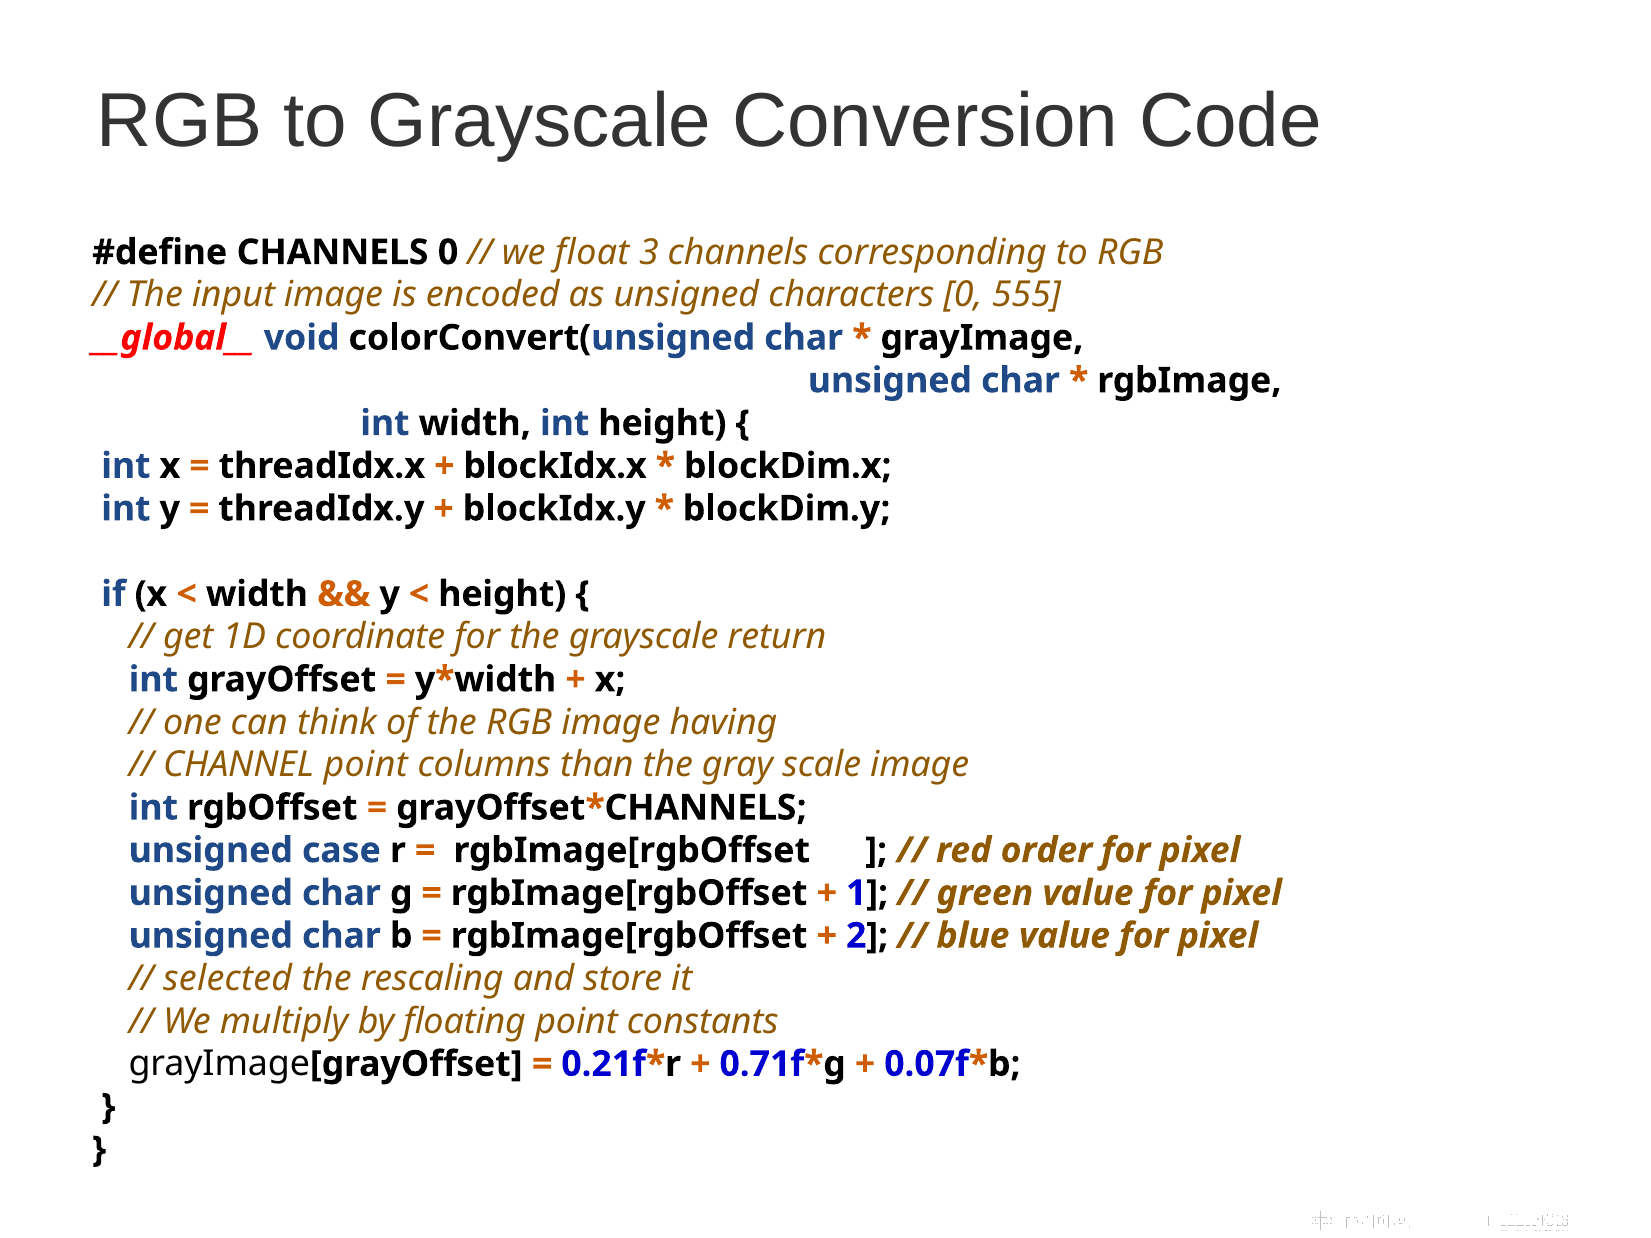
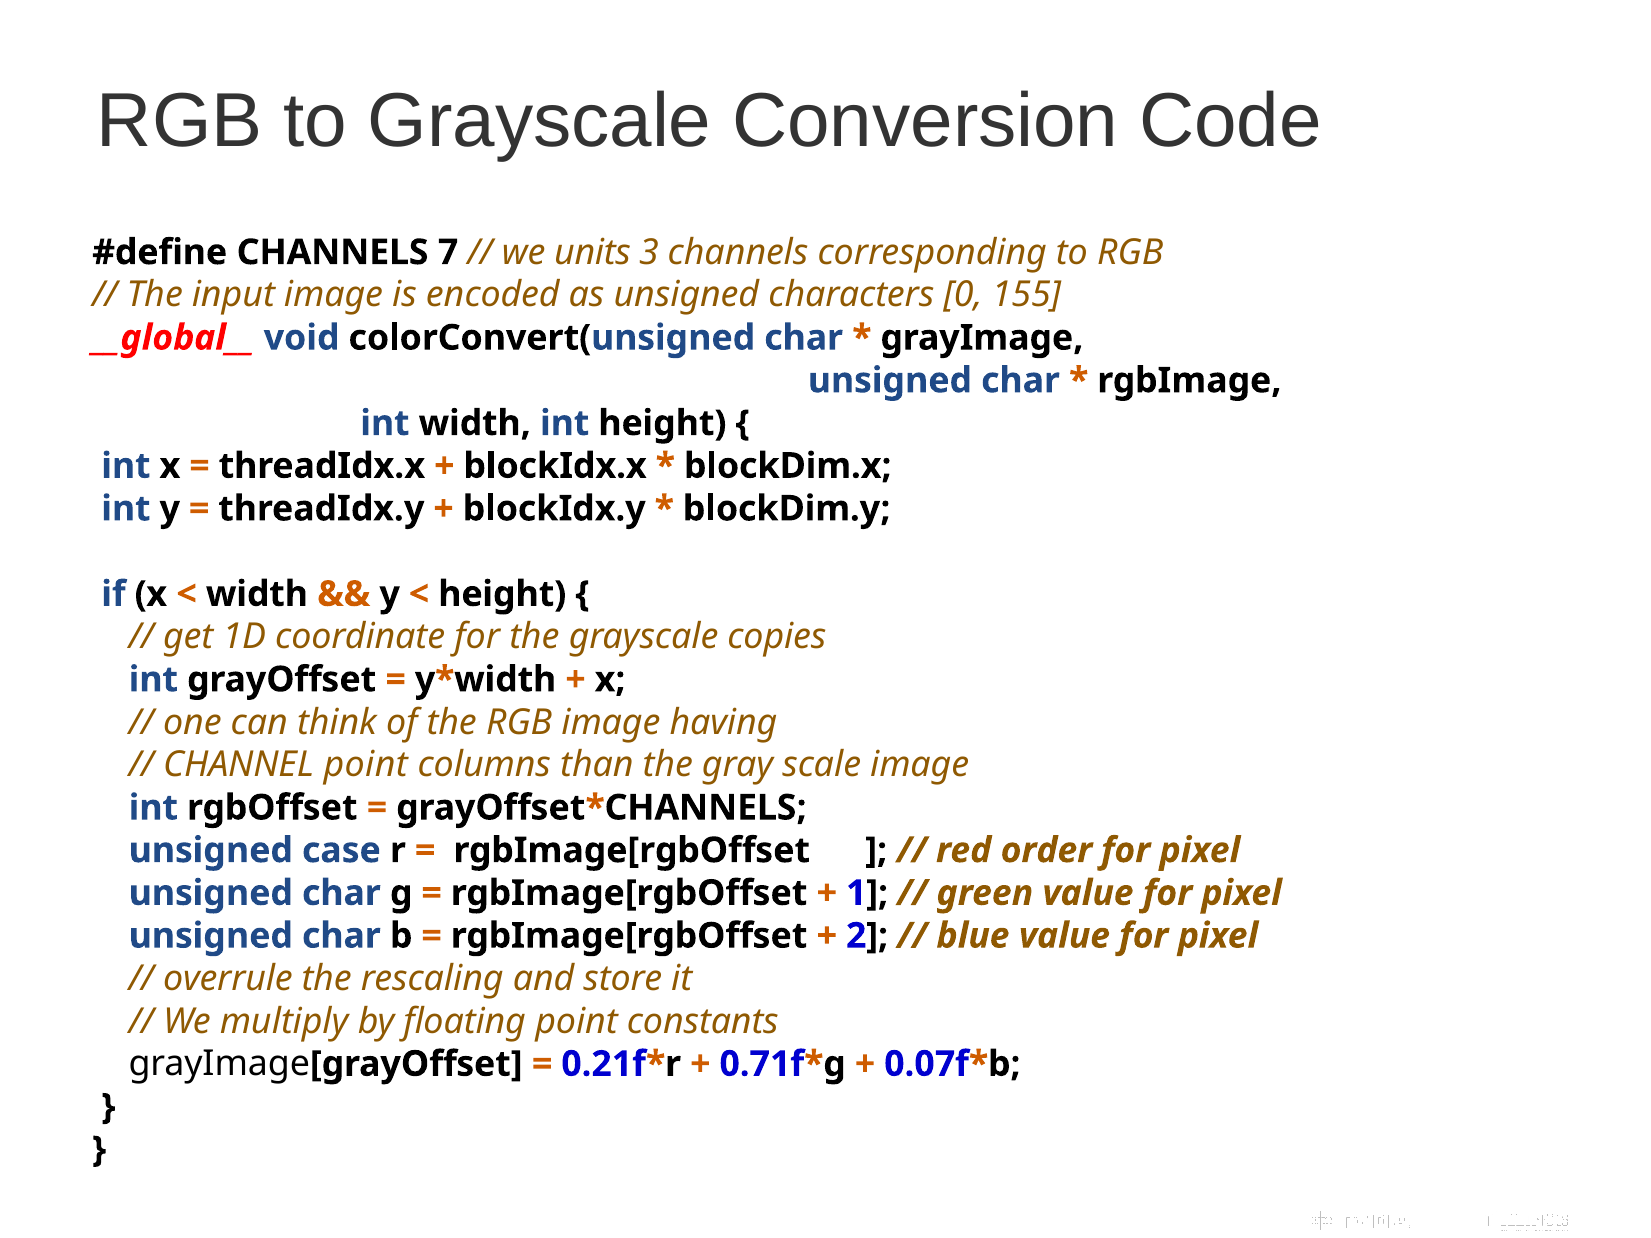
CHANNELS 0: 0 -> 7
float: float -> units
555: 555 -> 155
return: return -> copies
selected: selected -> overrule
